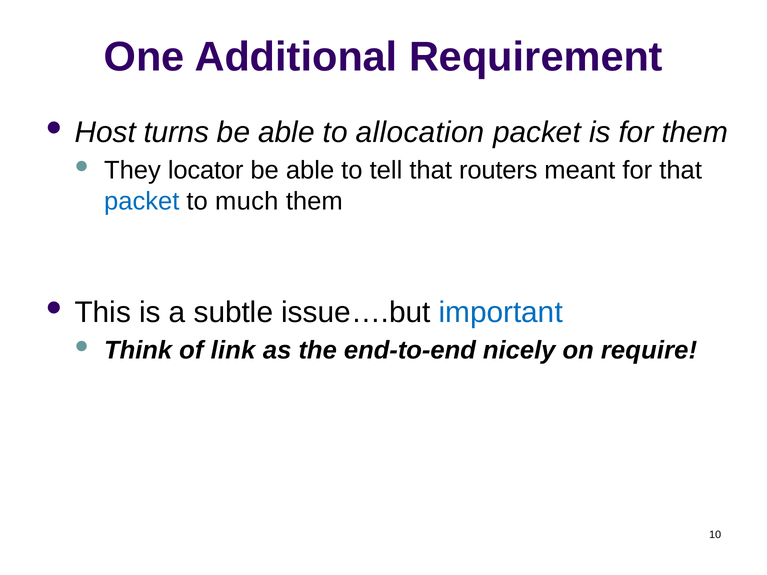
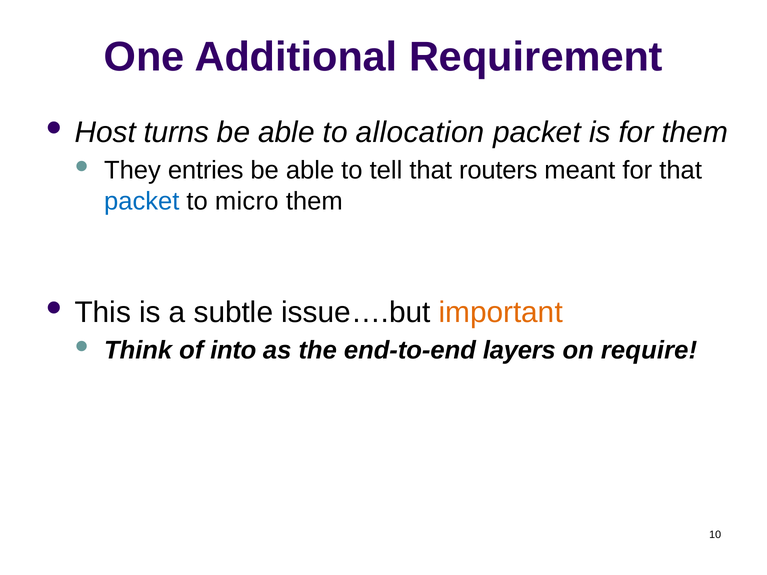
locator: locator -> entries
much: much -> micro
important colour: blue -> orange
link: link -> into
nicely: nicely -> layers
